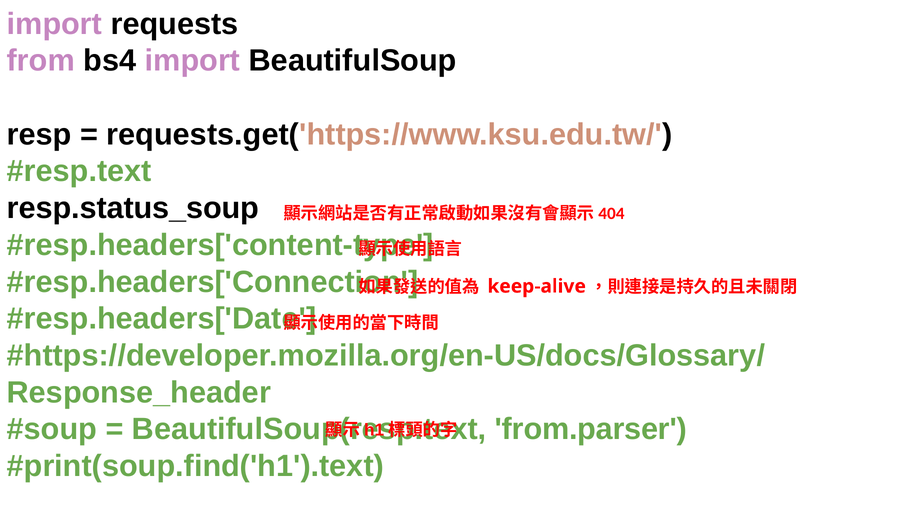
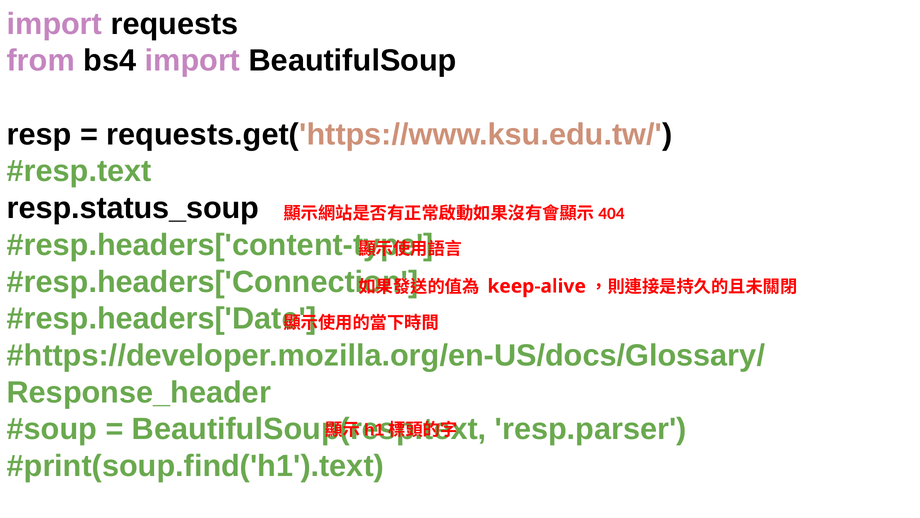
from.parser: from.parser -> resp.parser
